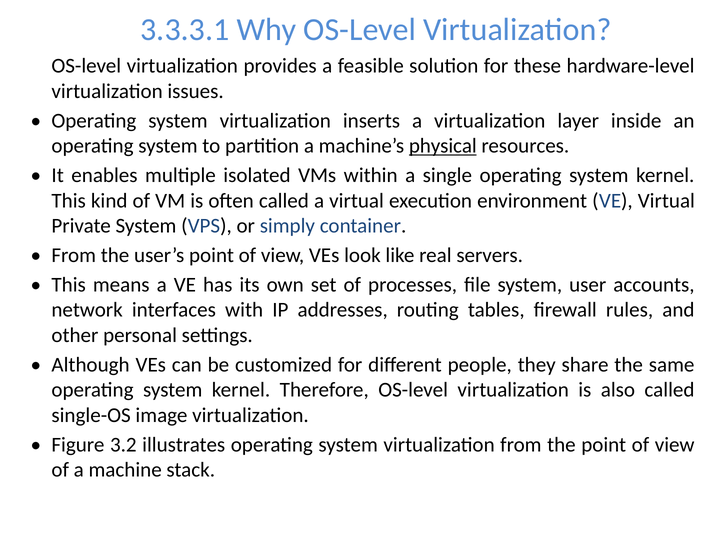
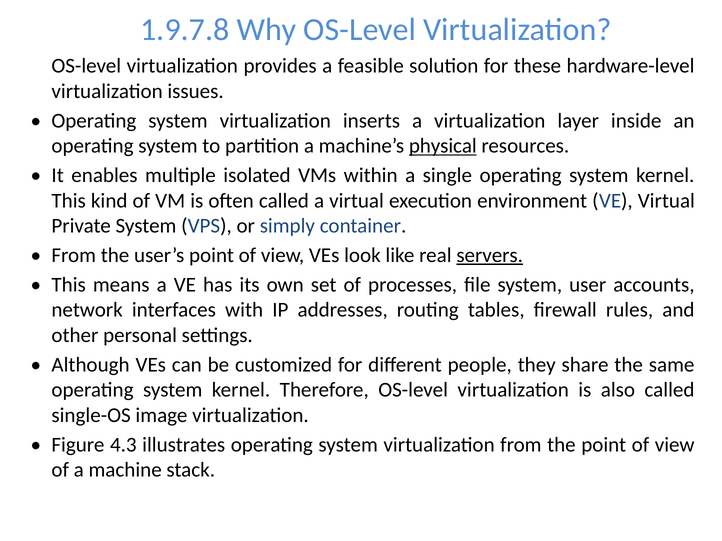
3.3.3.1: 3.3.3.1 -> 1.9.7.8
servers underline: none -> present
3.2: 3.2 -> 4.3
